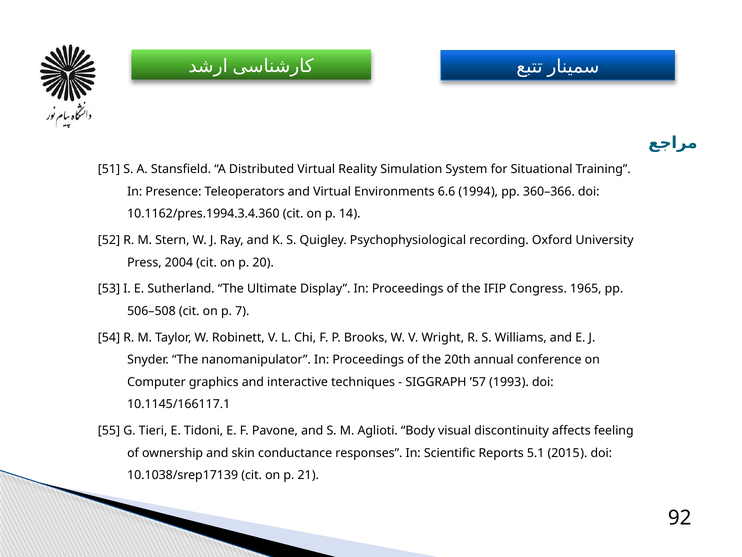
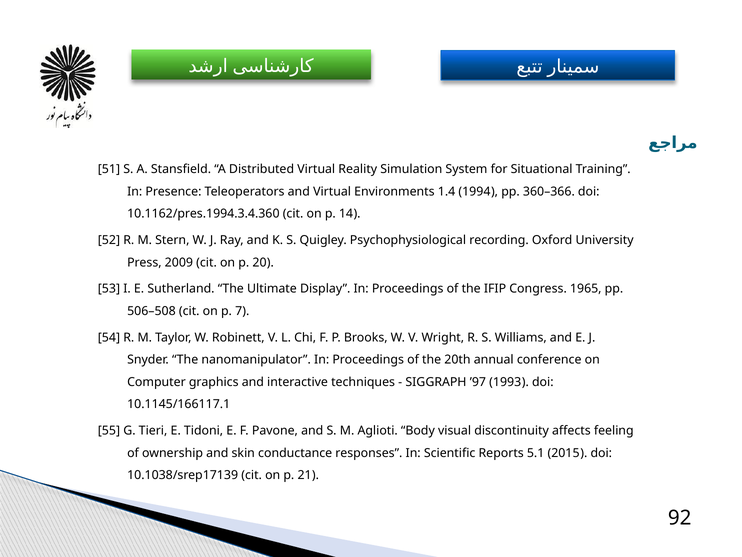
6.6: 6.6 -> 1.4
2004: 2004 -> 2009
’57: ’57 -> ’97
